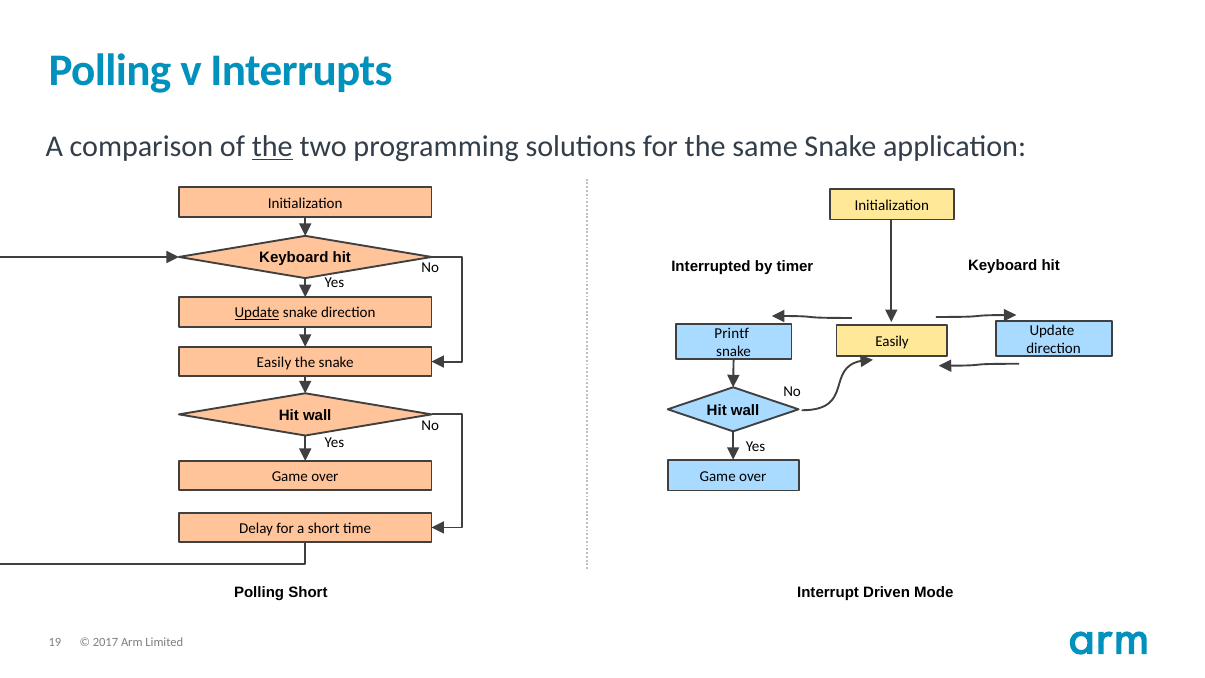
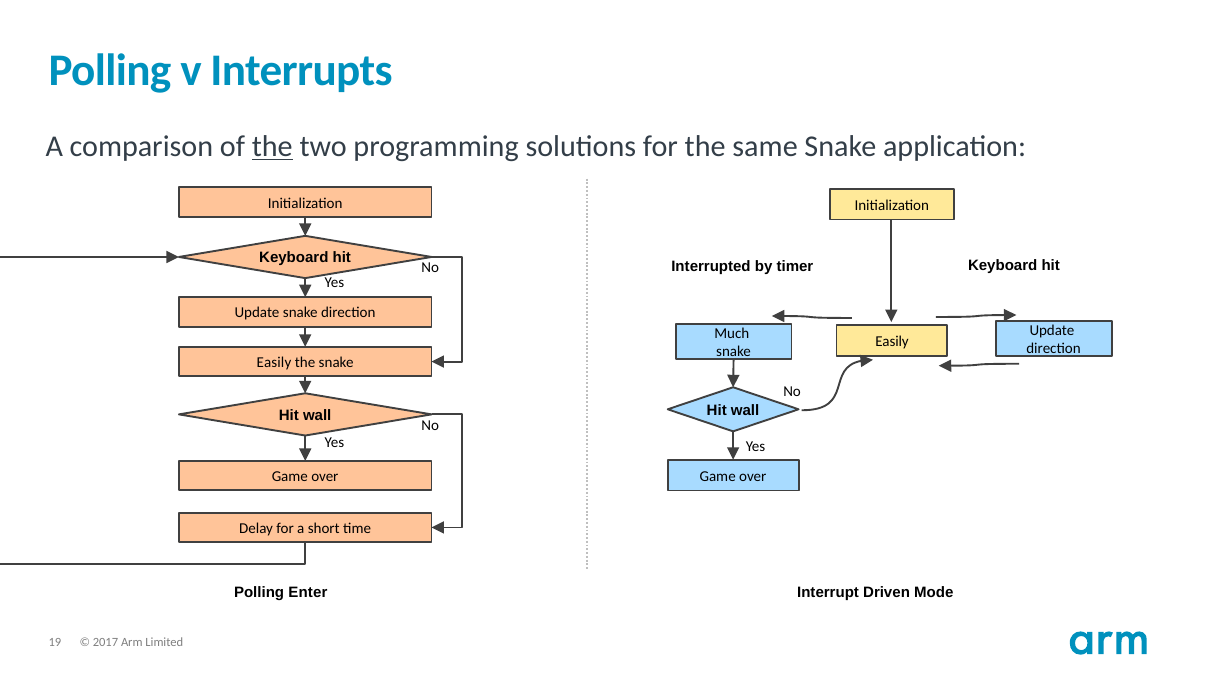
Update at (257, 313) underline: present -> none
Printf: Printf -> Much
Polling Short: Short -> Enter
